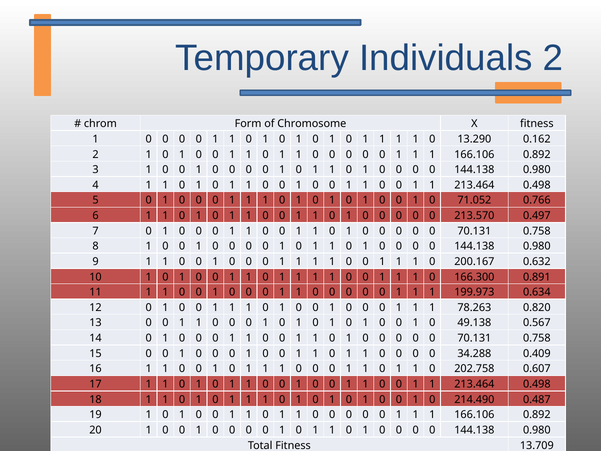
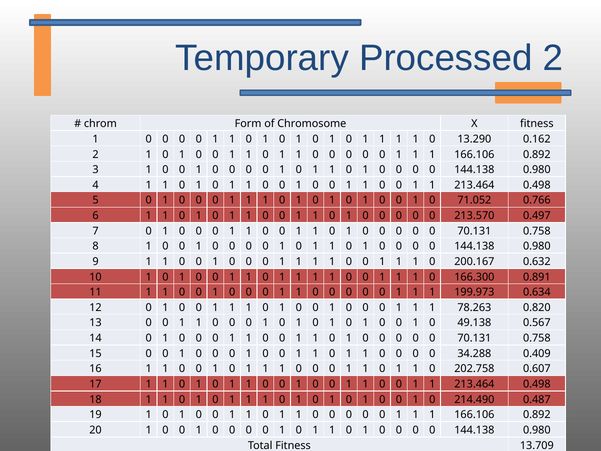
Individuals: Individuals -> Processed
